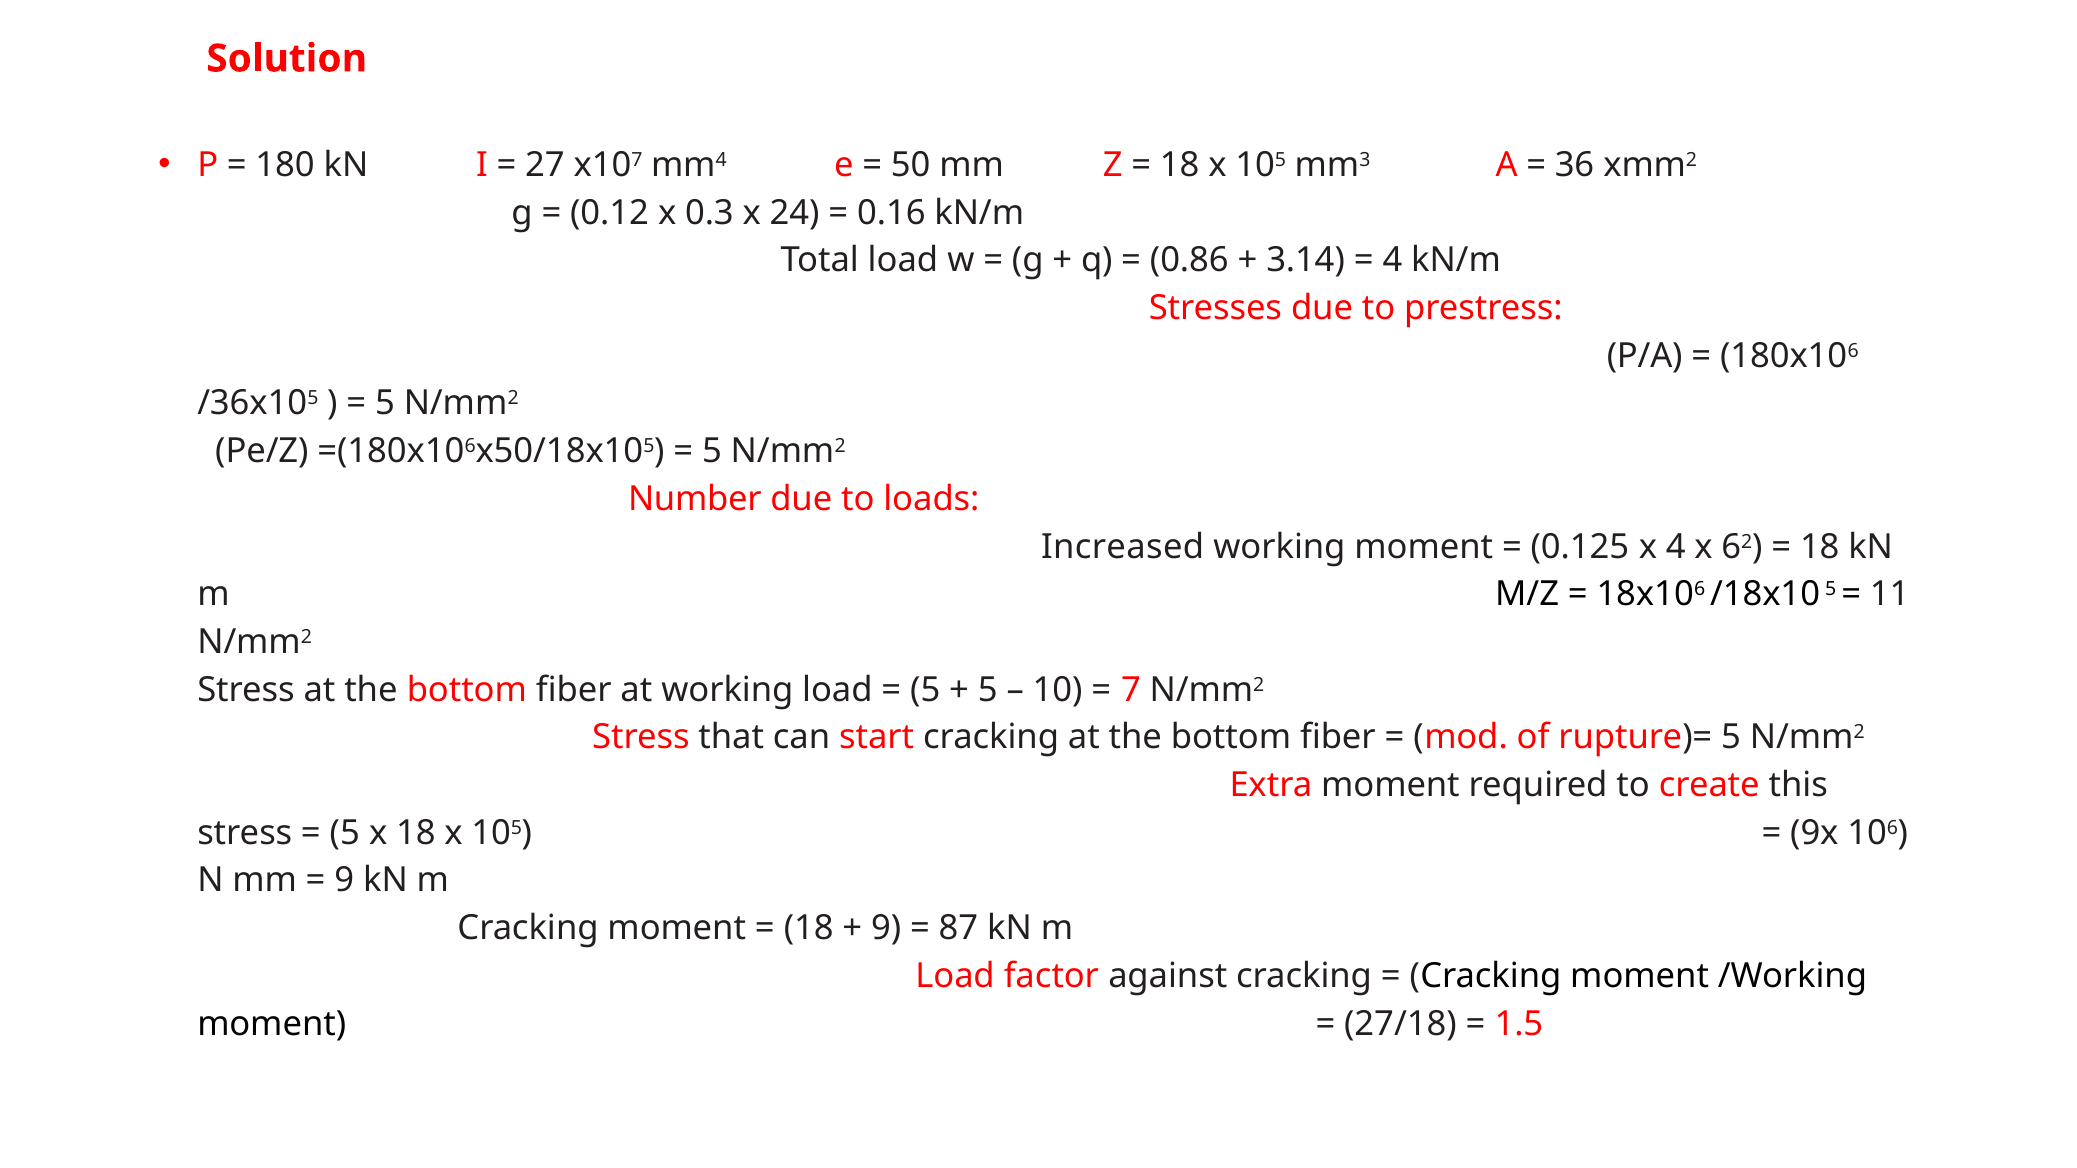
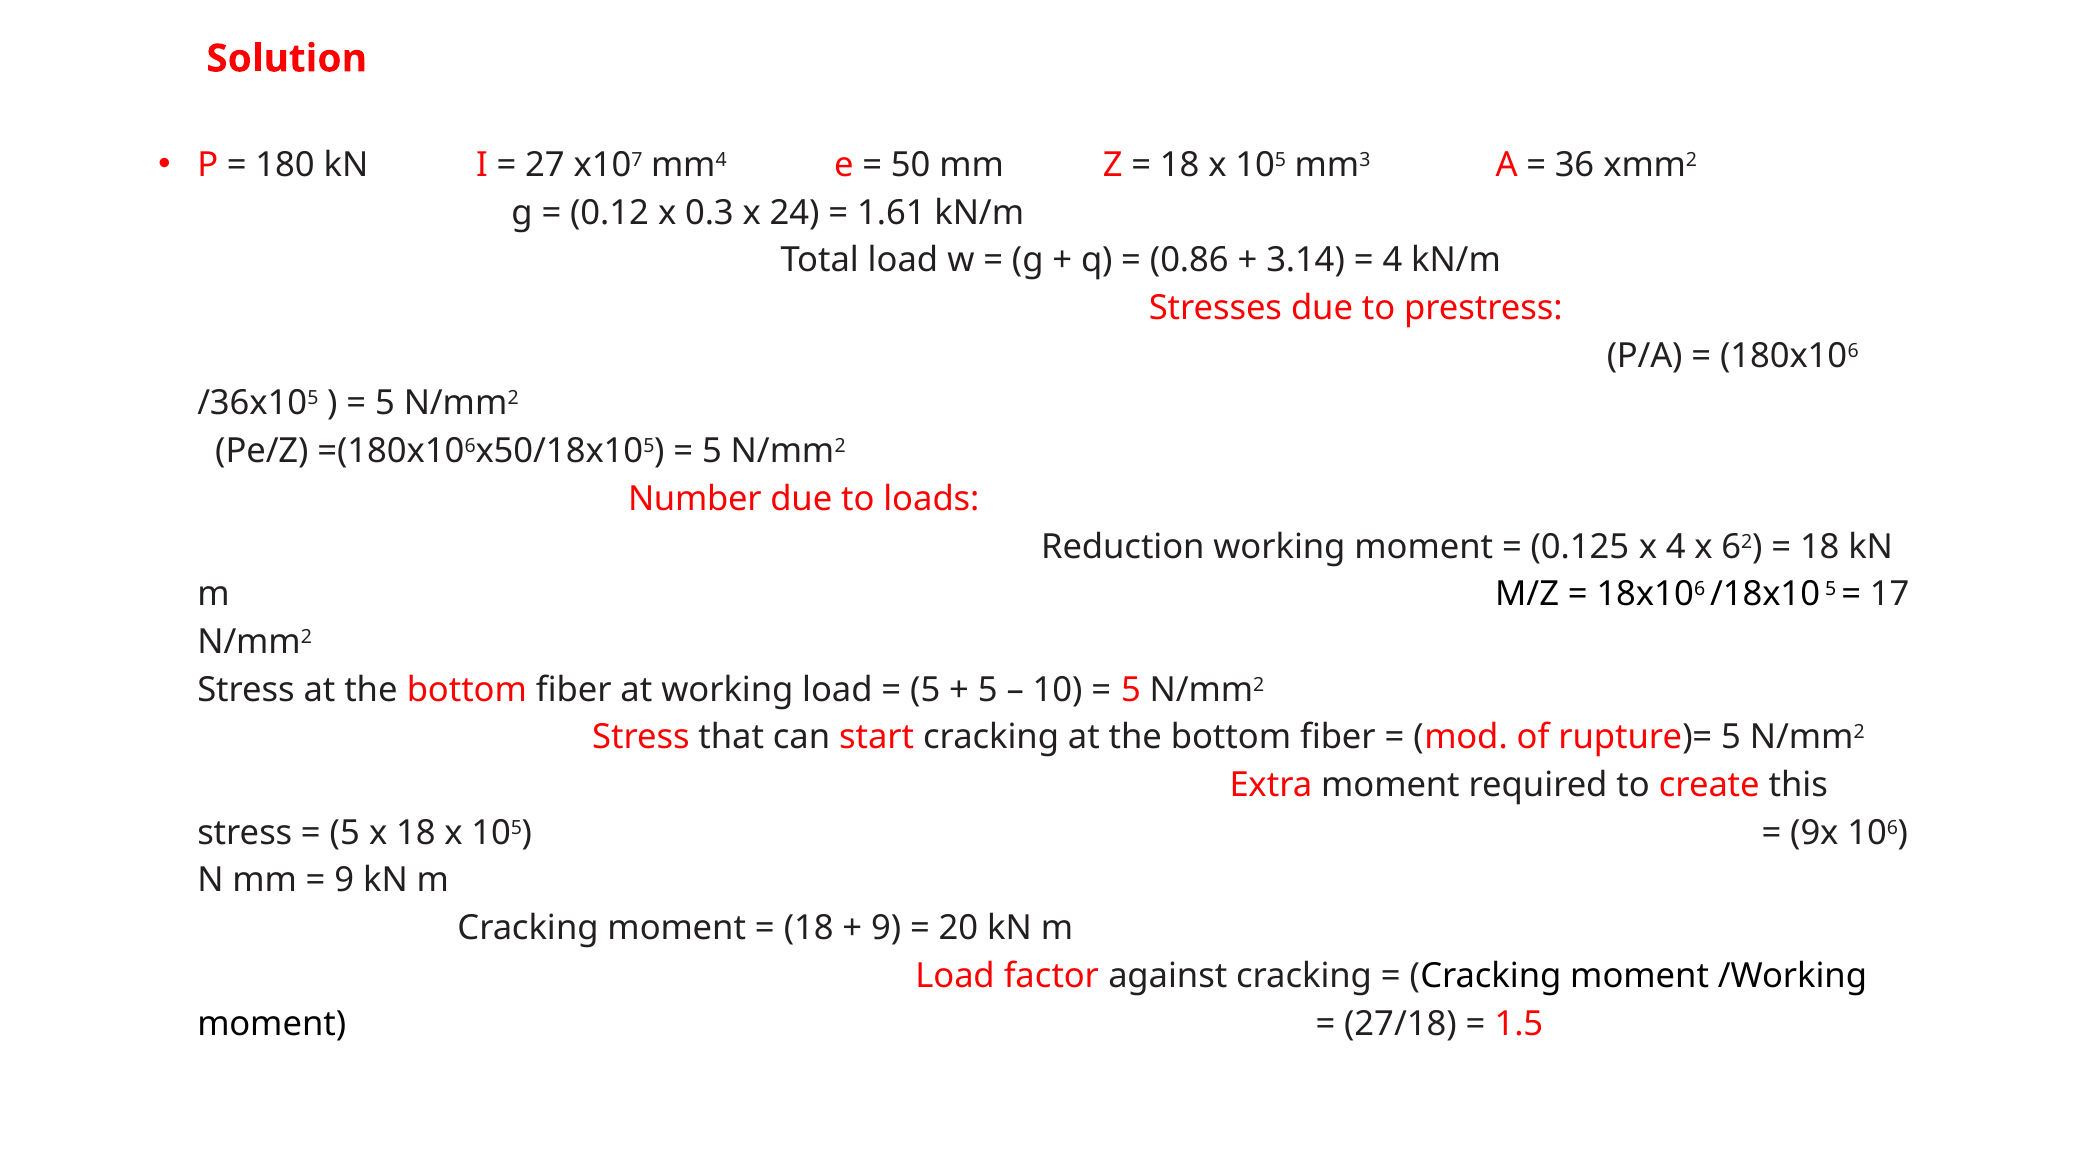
0.16: 0.16 -> 1.61
Increased: Increased -> Reduction
11: 11 -> 17
7 at (1131, 690): 7 -> 5
87: 87 -> 20
